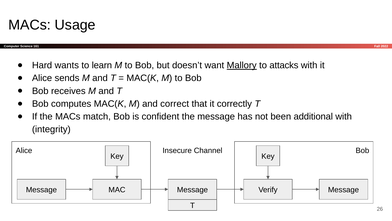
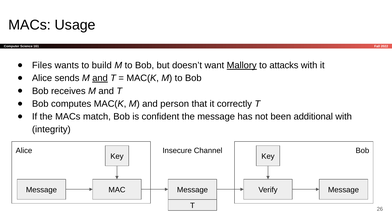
Hard: Hard -> Files
learn: learn -> build
and at (100, 78) underline: none -> present
correct: correct -> person
